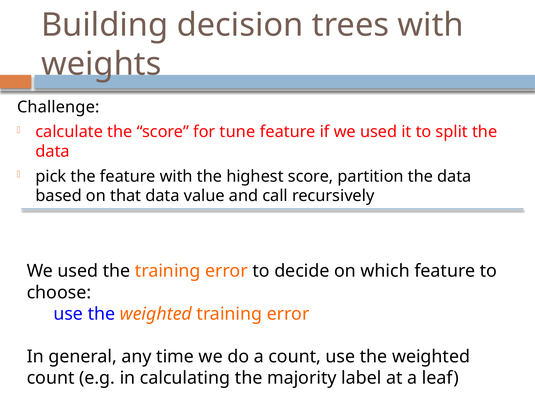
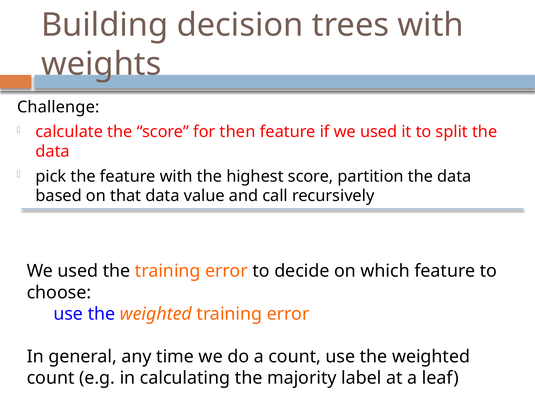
tune: tune -> then
